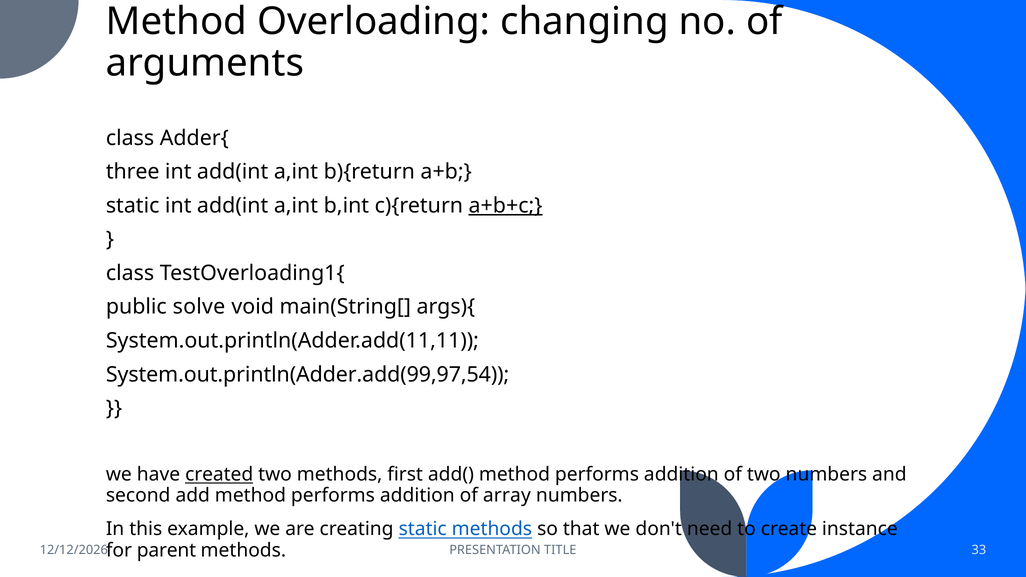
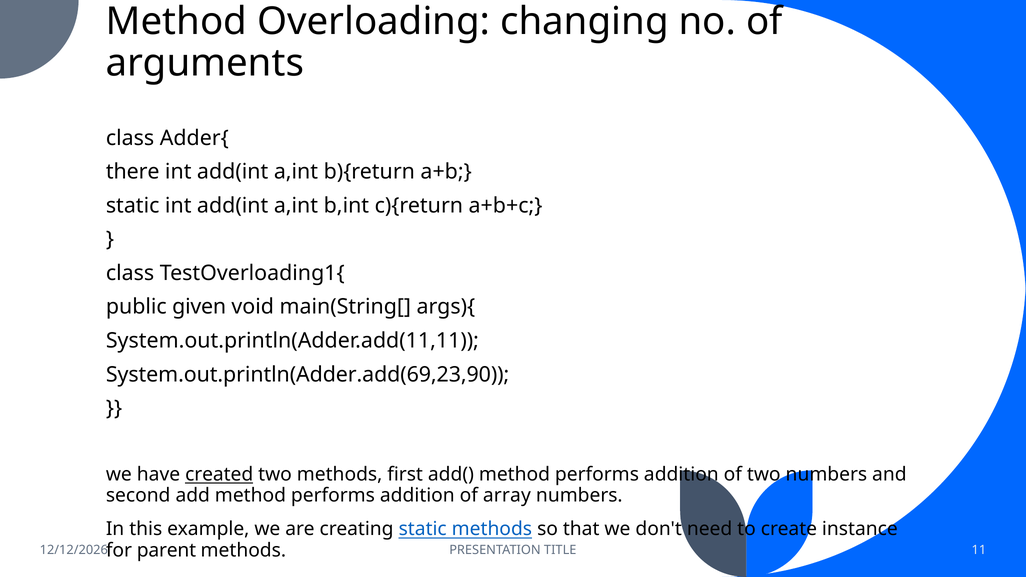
three: three -> there
a+b+c underline: present -> none
solve: solve -> given
System.out.println(Adder.add(99,97,54: System.out.println(Adder.add(99,97,54 -> System.out.println(Adder.add(69,23,90
33: 33 -> 11
